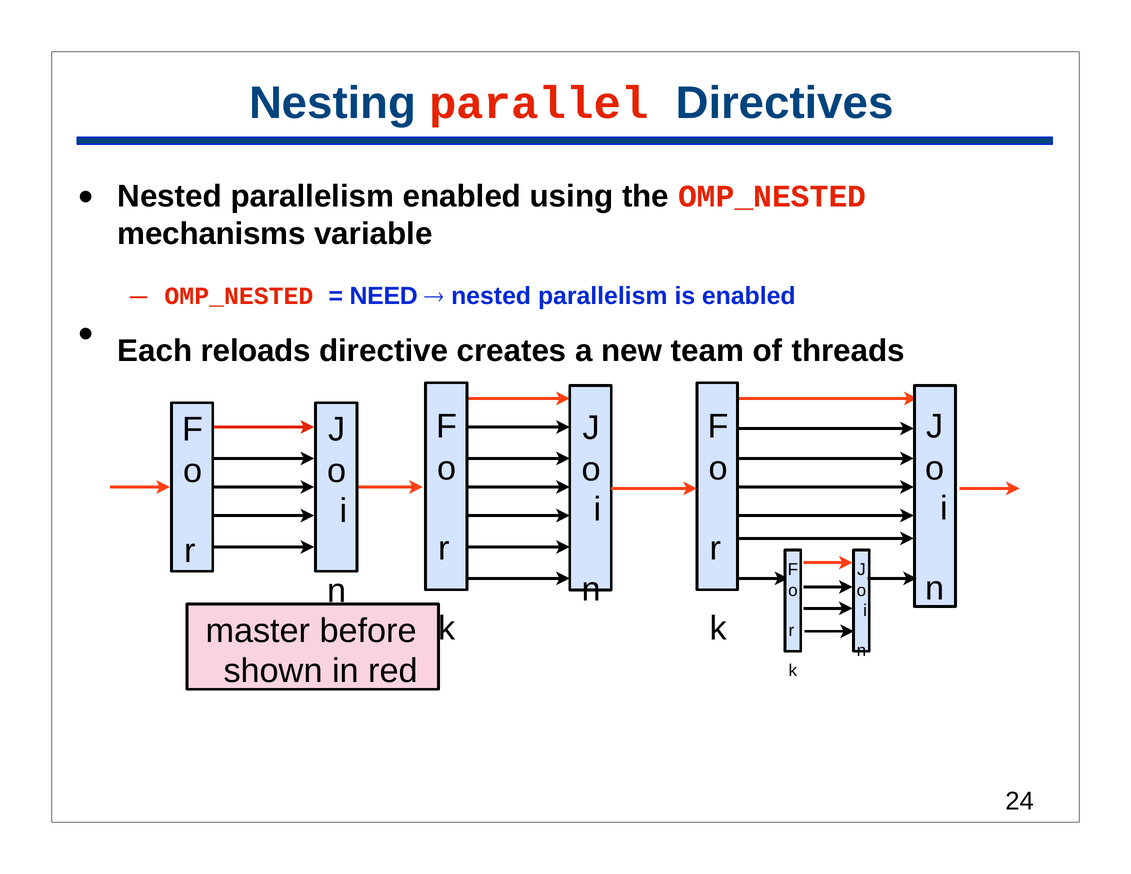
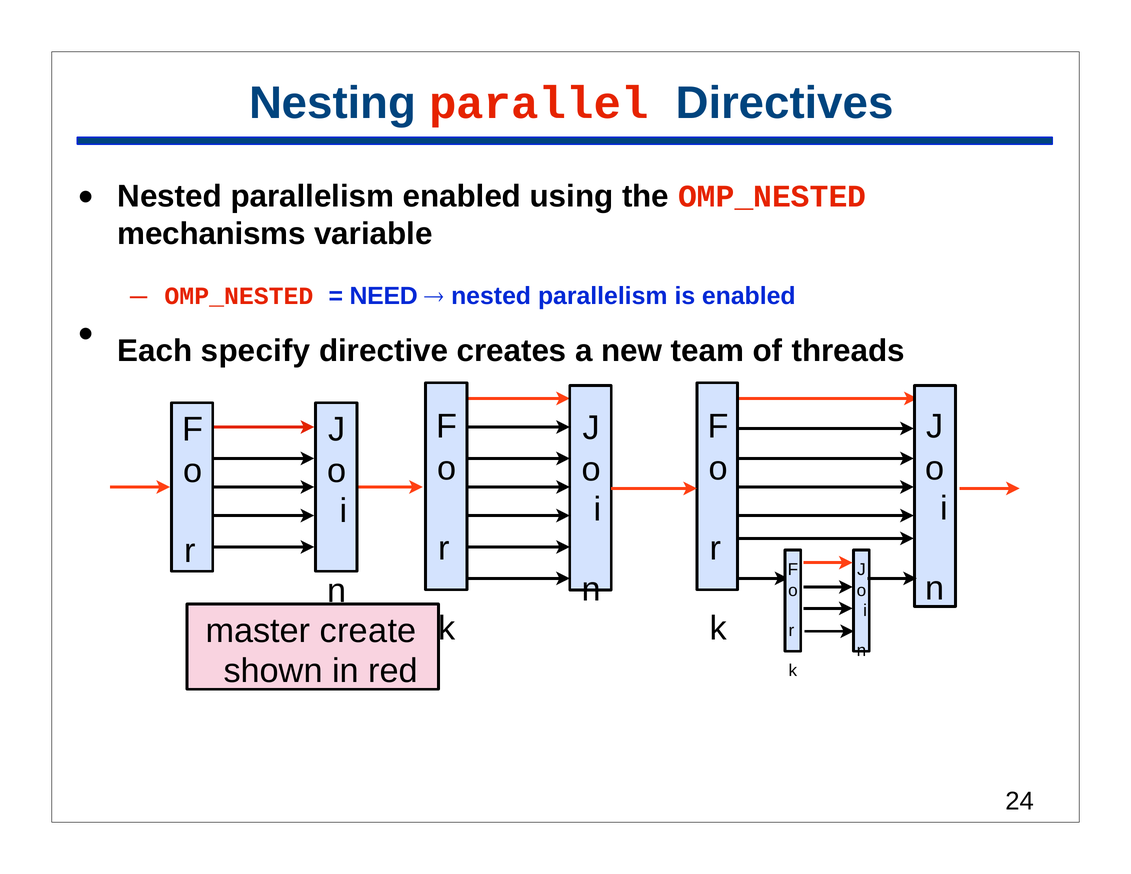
reloads: reloads -> specify
before: before -> create
